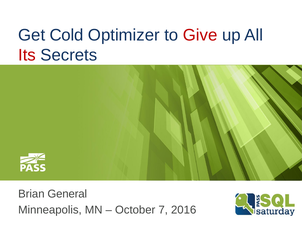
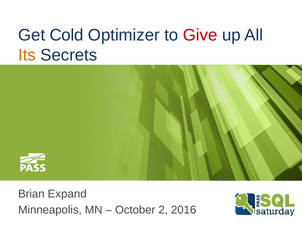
Its colour: red -> orange
General: General -> Expand
7: 7 -> 2
